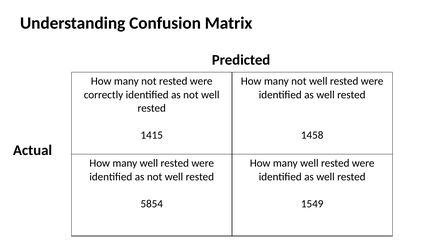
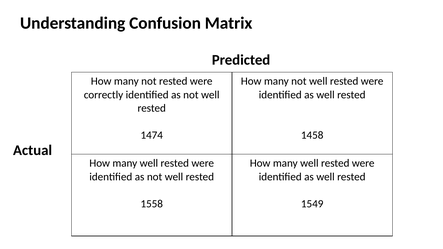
1415: 1415 -> 1474
5854: 5854 -> 1558
